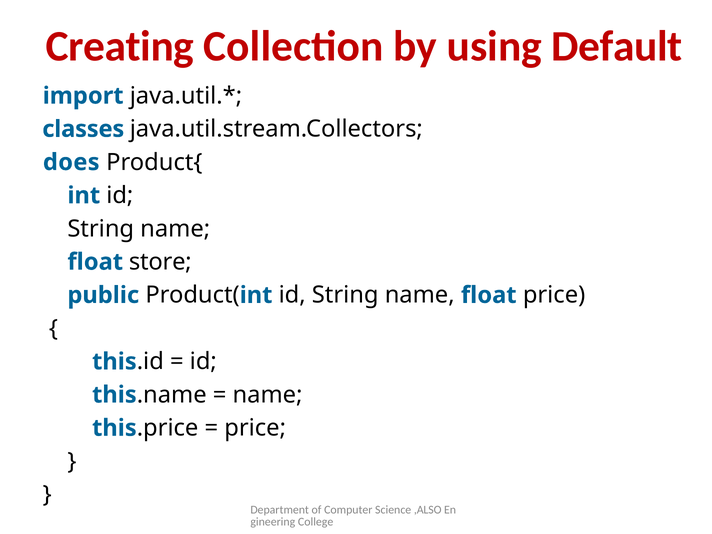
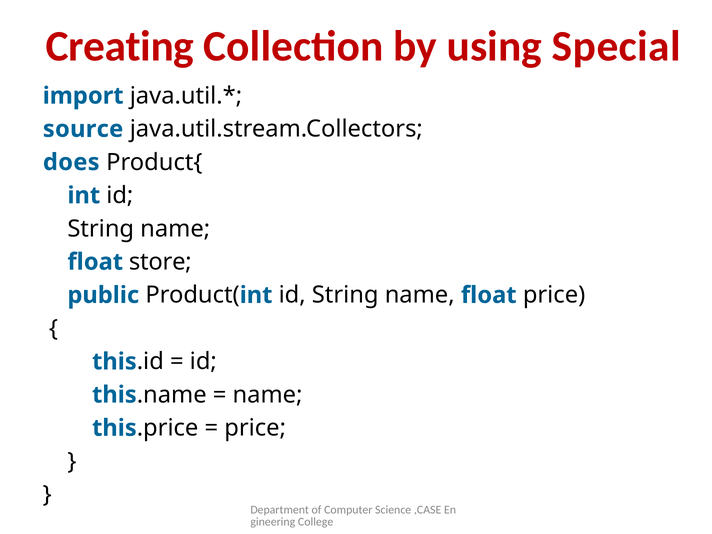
Default: Default -> Special
classes: classes -> source
,ALSO: ,ALSO -> ,CASE
